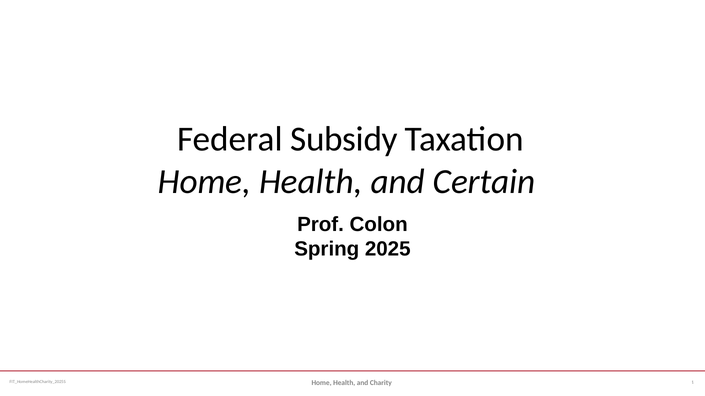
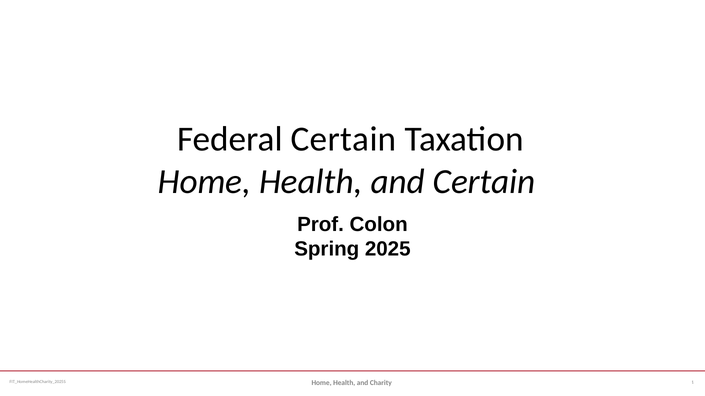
Federal Subsidy: Subsidy -> Certain
